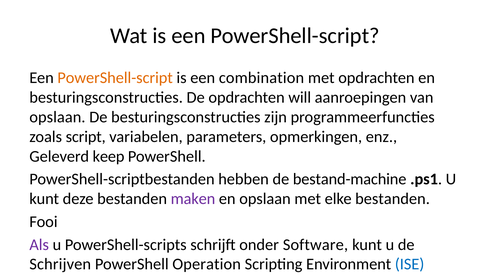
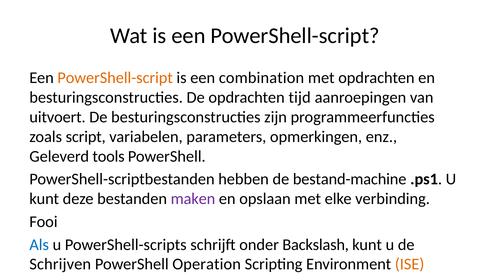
will: will -> tijd
opslaan at (57, 117): opslaan -> uitvoert
keep: keep -> tools
elke bestanden: bestanden -> verbinding
Als colour: purple -> blue
onder Software: Software -> Backslash
ISE at (410, 264) colour: blue -> orange
